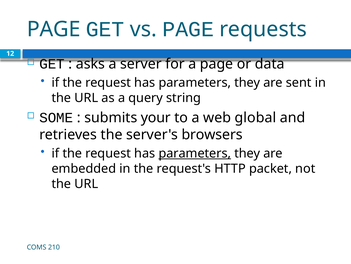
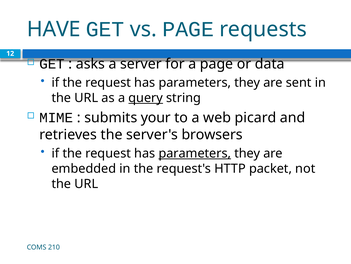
PAGE at (54, 29): PAGE -> HAVE
query underline: none -> present
SOME: SOME -> MIME
global: global -> picard
